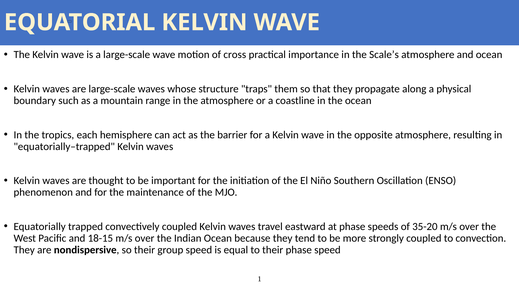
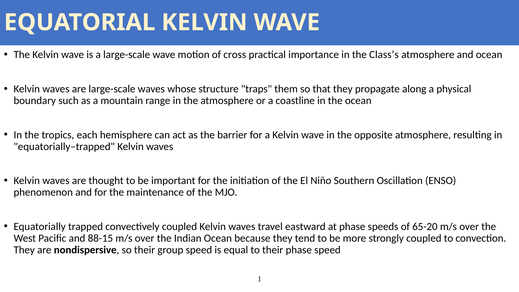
Scale’s: Scale’s -> Class’s
35-20: 35-20 -> 65-20
18-15: 18-15 -> 88-15
